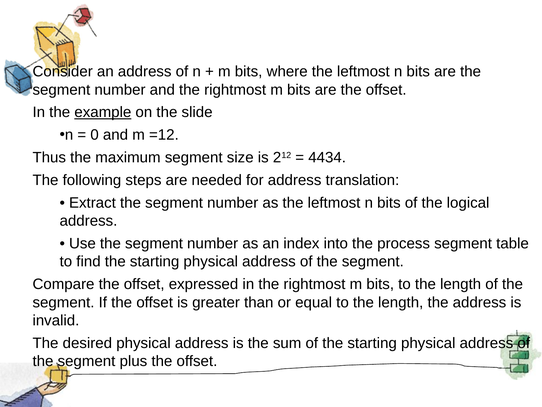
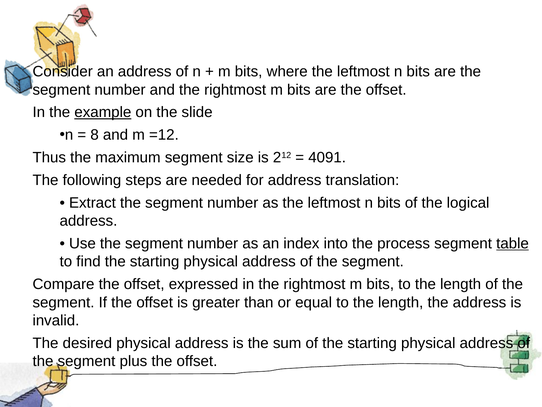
0: 0 -> 8
4434: 4434 -> 4091
table underline: none -> present
